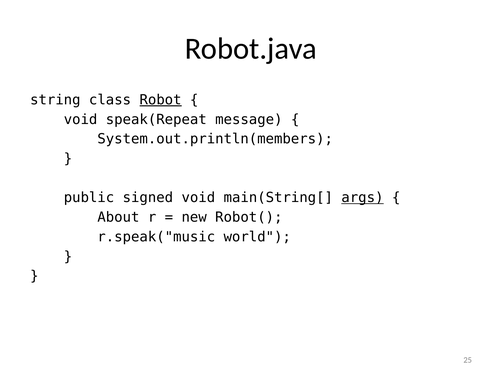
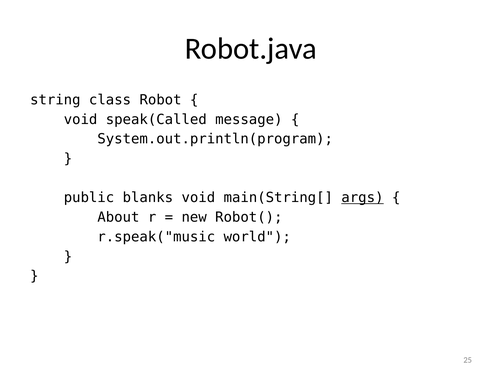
Robot underline: present -> none
speak(Repeat: speak(Repeat -> speak(Called
System.out.println(members: System.out.println(members -> System.out.println(program
signed: signed -> blanks
